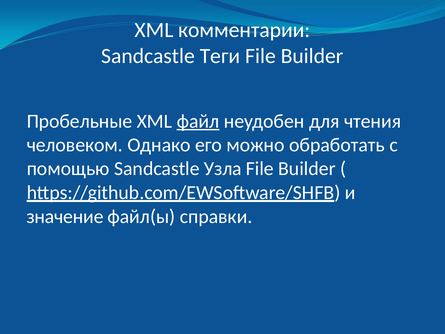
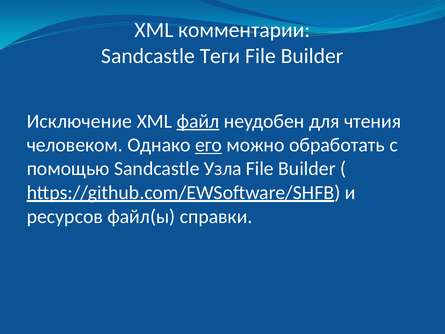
Пробельные: Пробельные -> Исключение
его underline: none -> present
значение: значение -> ресурсов
